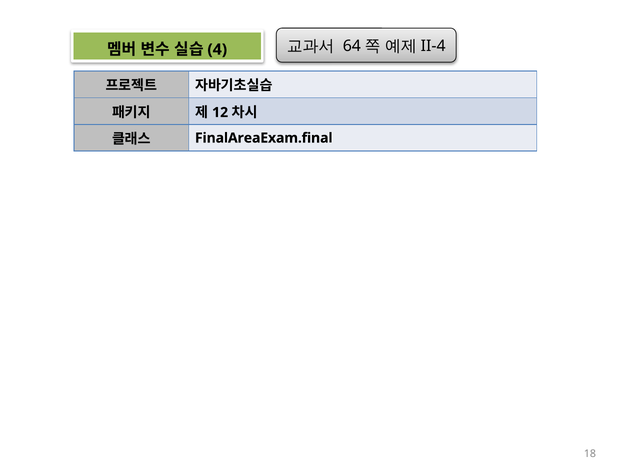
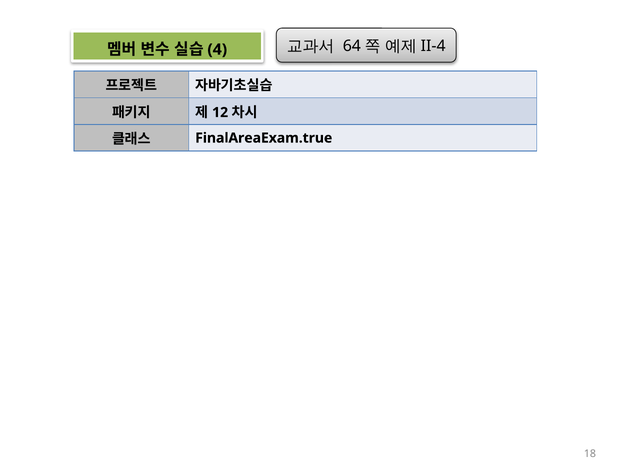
FinalAreaExam.final: FinalAreaExam.final -> FinalAreaExam.true
